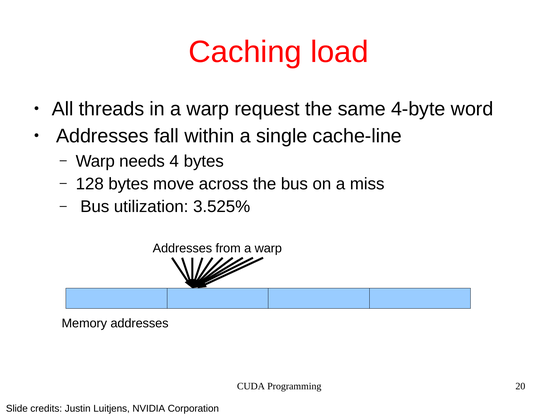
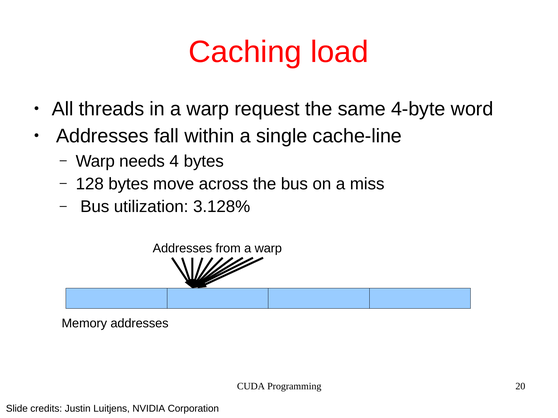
3.525%: 3.525% -> 3.128%
